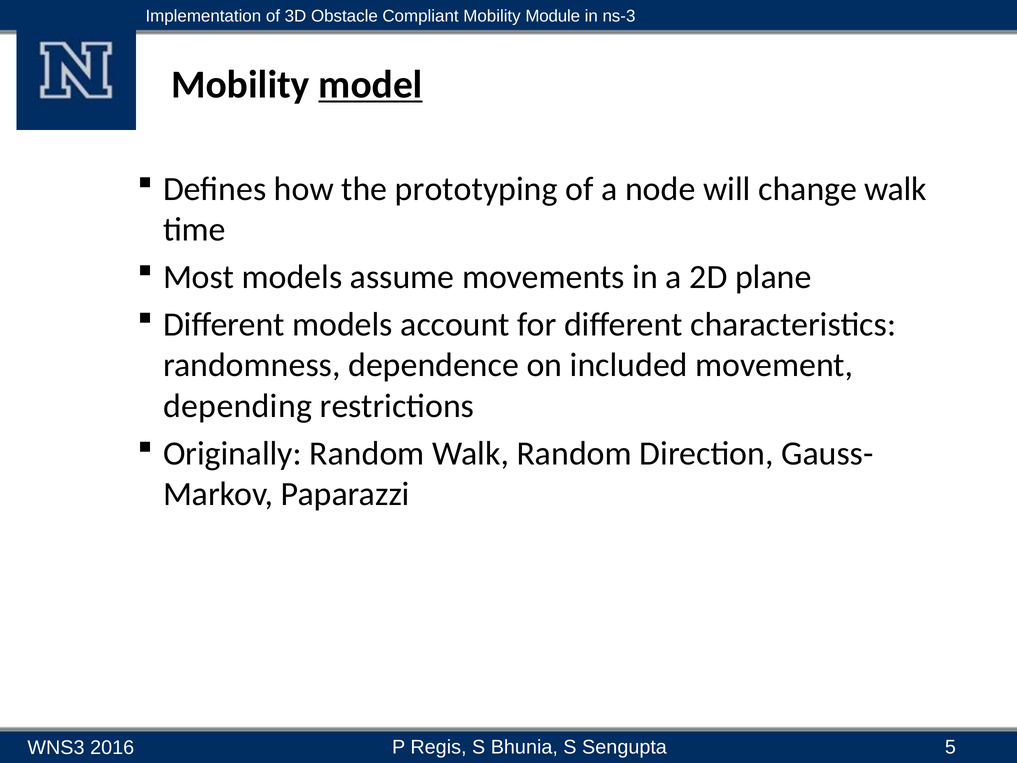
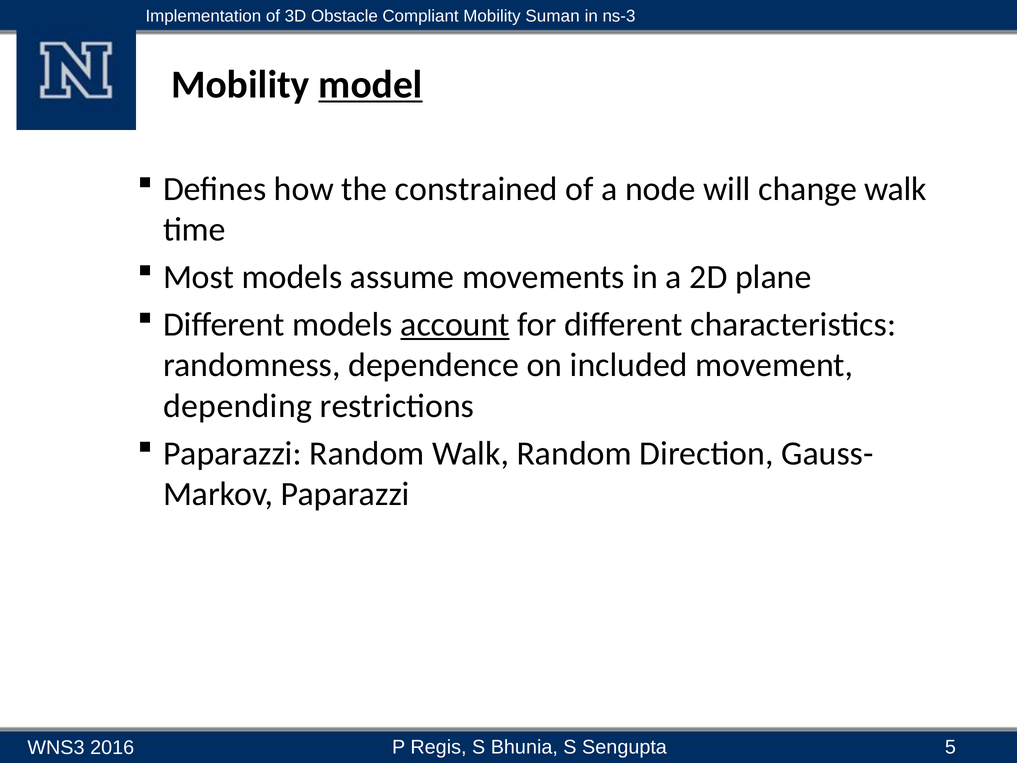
Module: Module -> Suman
prototyping: prototyping -> constrained
account underline: none -> present
Originally at (232, 453): Originally -> Paparazzi
